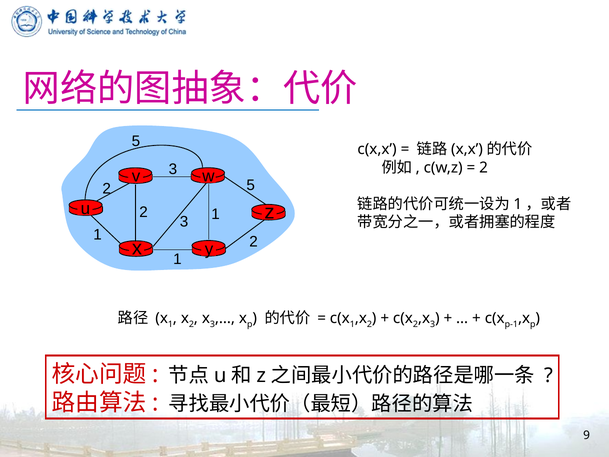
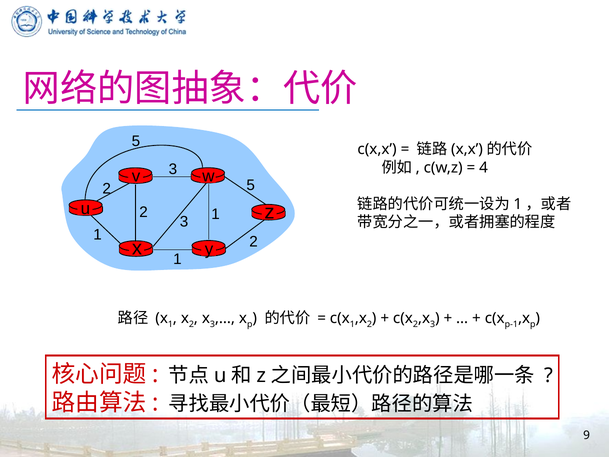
2 at (484, 167): 2 -> 4
